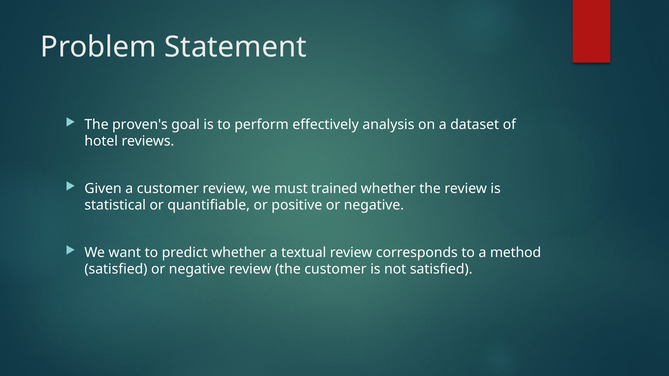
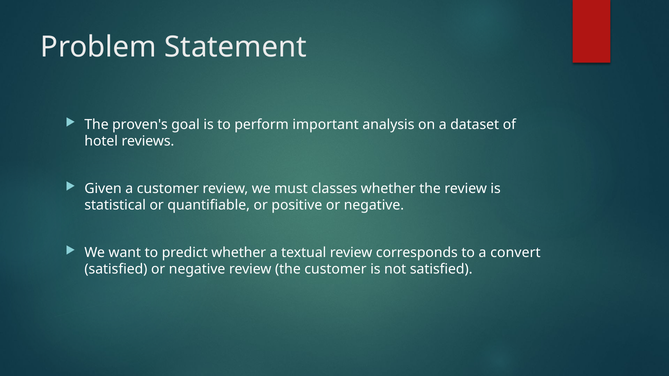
effectively: effectively -> important
trained: trained -> classes
method: method -> convert
